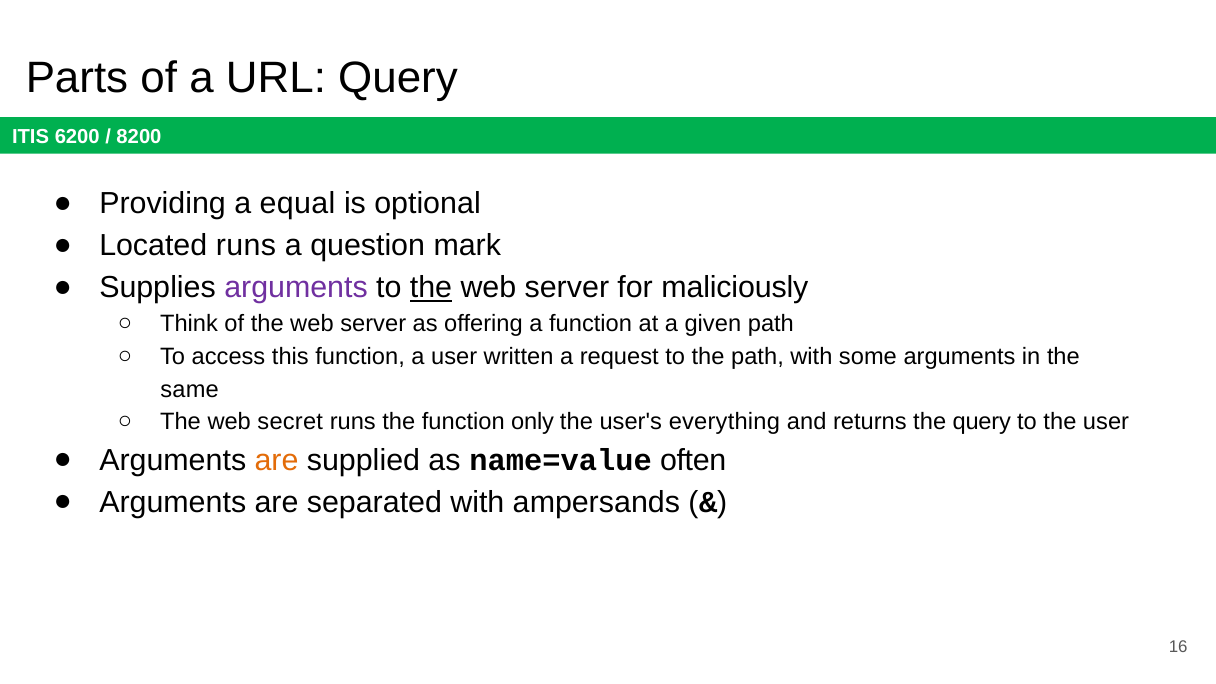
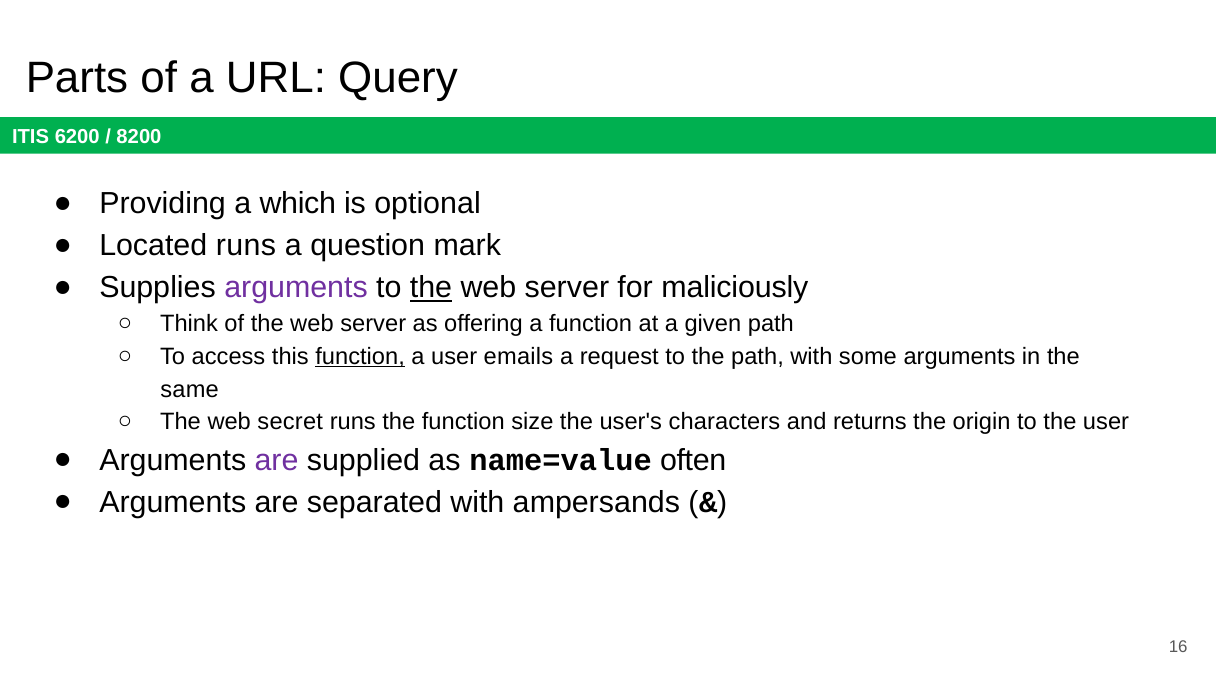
equal: equal -> which
function at (360, 357) underline: none -> present
written: written -> emails
only: only -> size
everything: everything -> characters
the query: query -> origin
are at (276, 460) colour: orange -> purple
